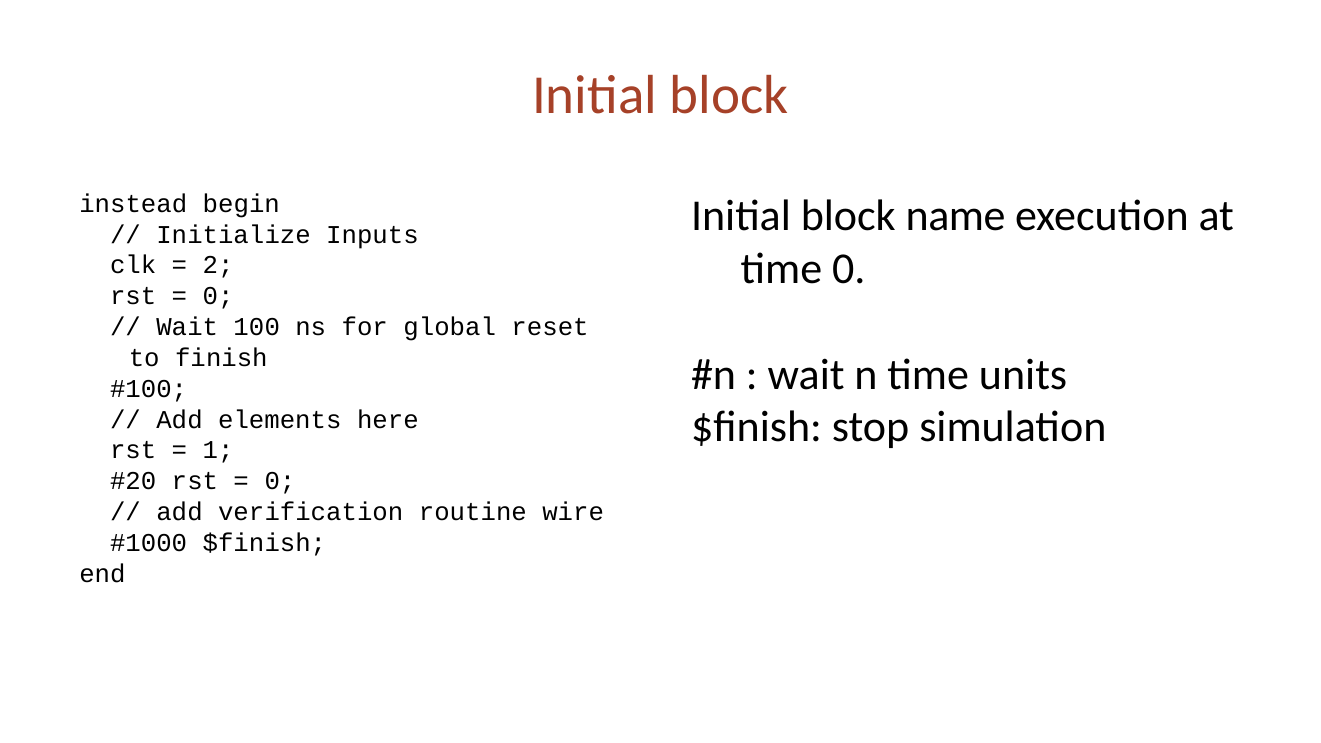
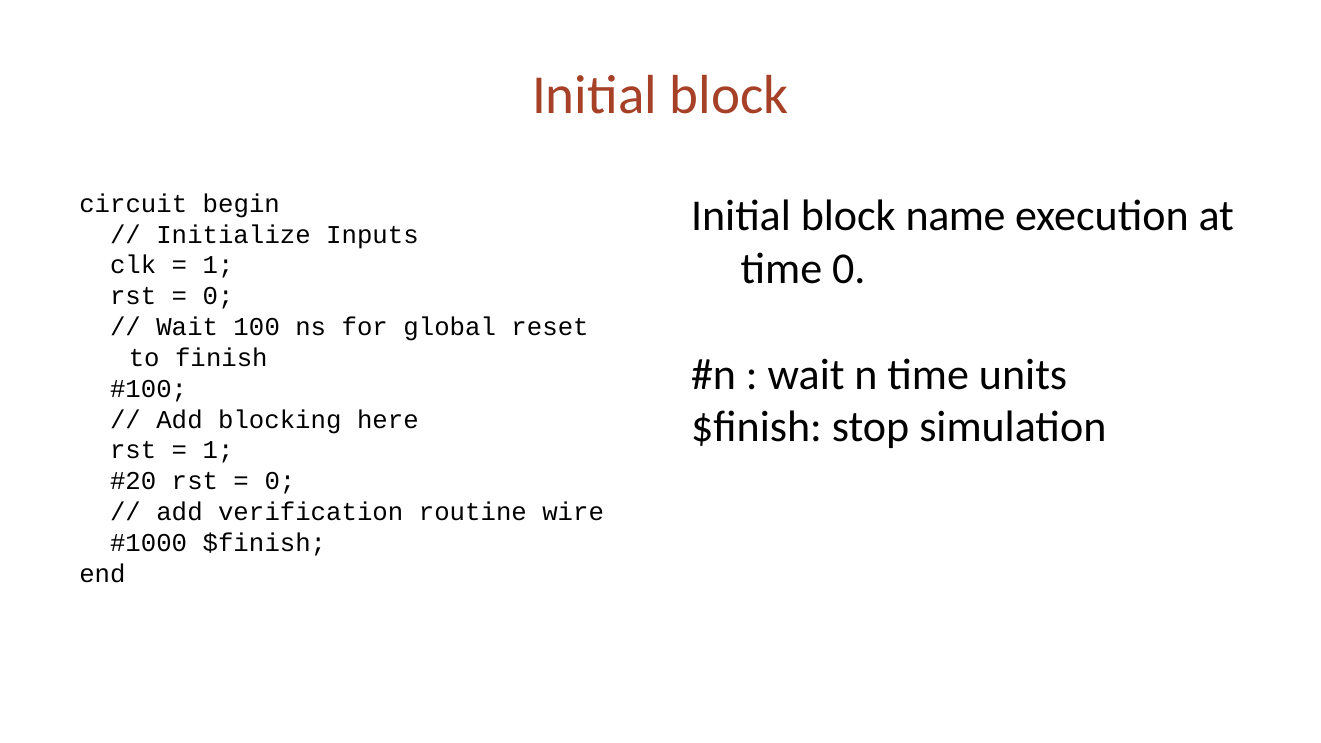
instead: instead -> circuit
2 at (218, 265): 2 -> 1
elements: elements -> blocking
